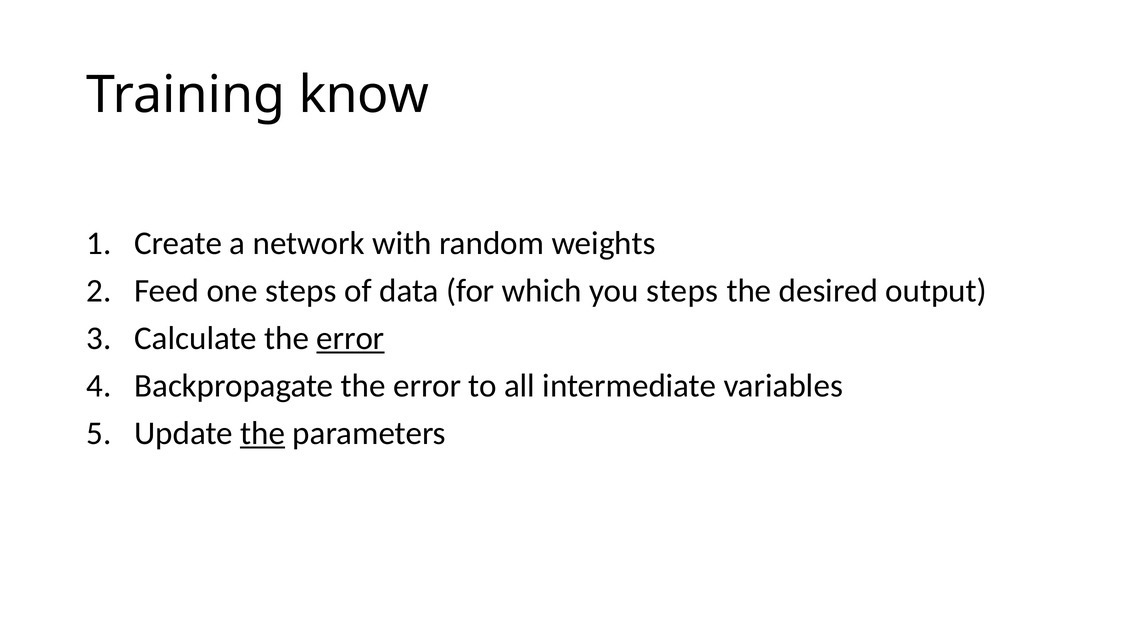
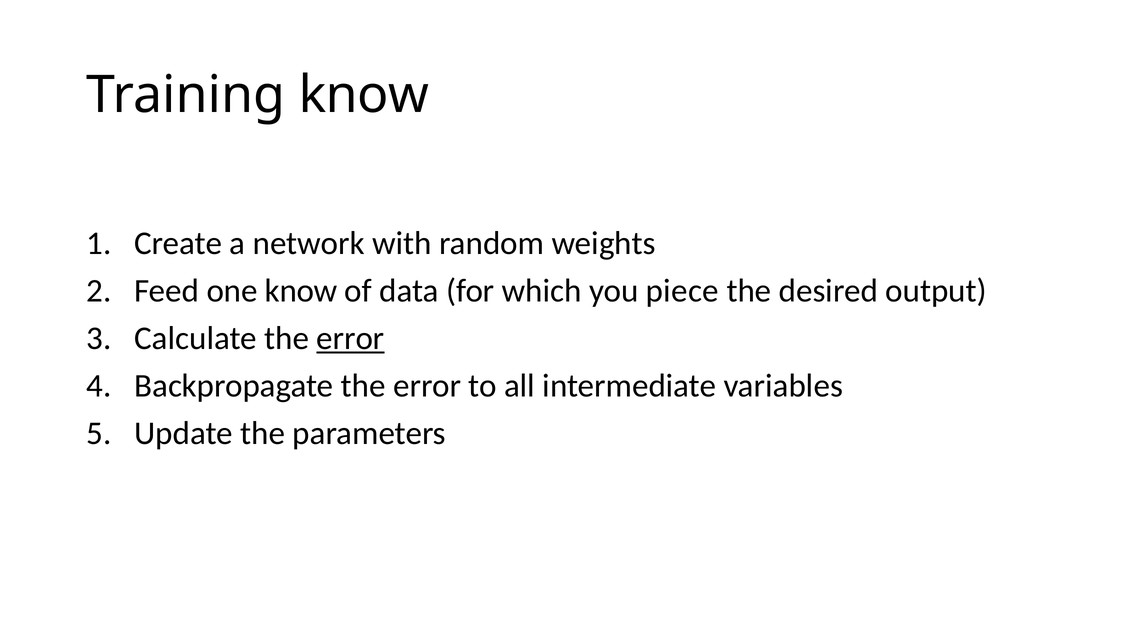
one steps: steps -> know
you steps: steps -> piece
the at (263, 433) underline: present -> none
